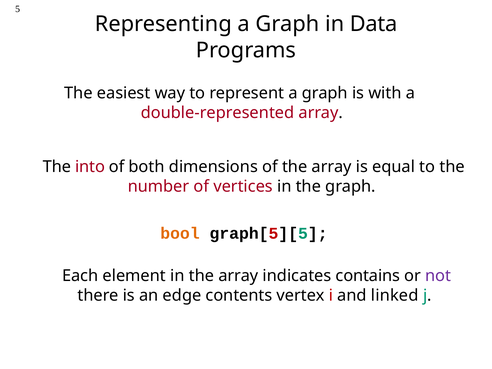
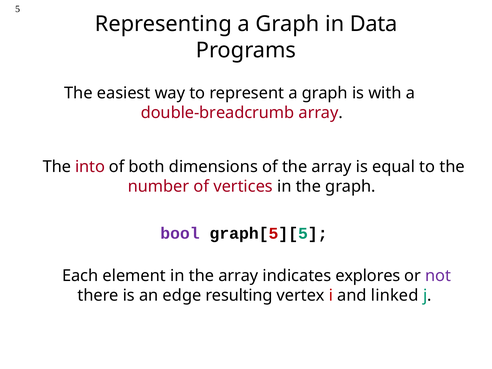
double-represented: double-represented -> double-breadcrumb
bool colour: orange -> purple
contains: contains -> explores
contents: contents -> resulting
